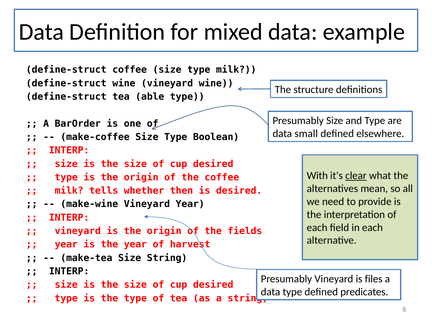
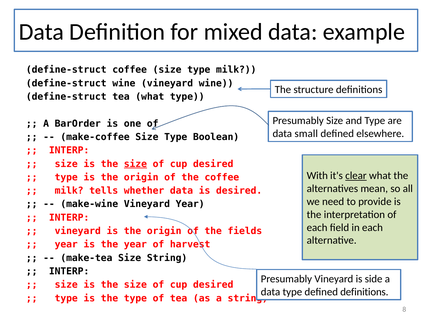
tea able: able -> what
size at (135, 164) underline: none -> present
whether then: then -> data
files: files -> side
defined predicates: predicates -> definitions
